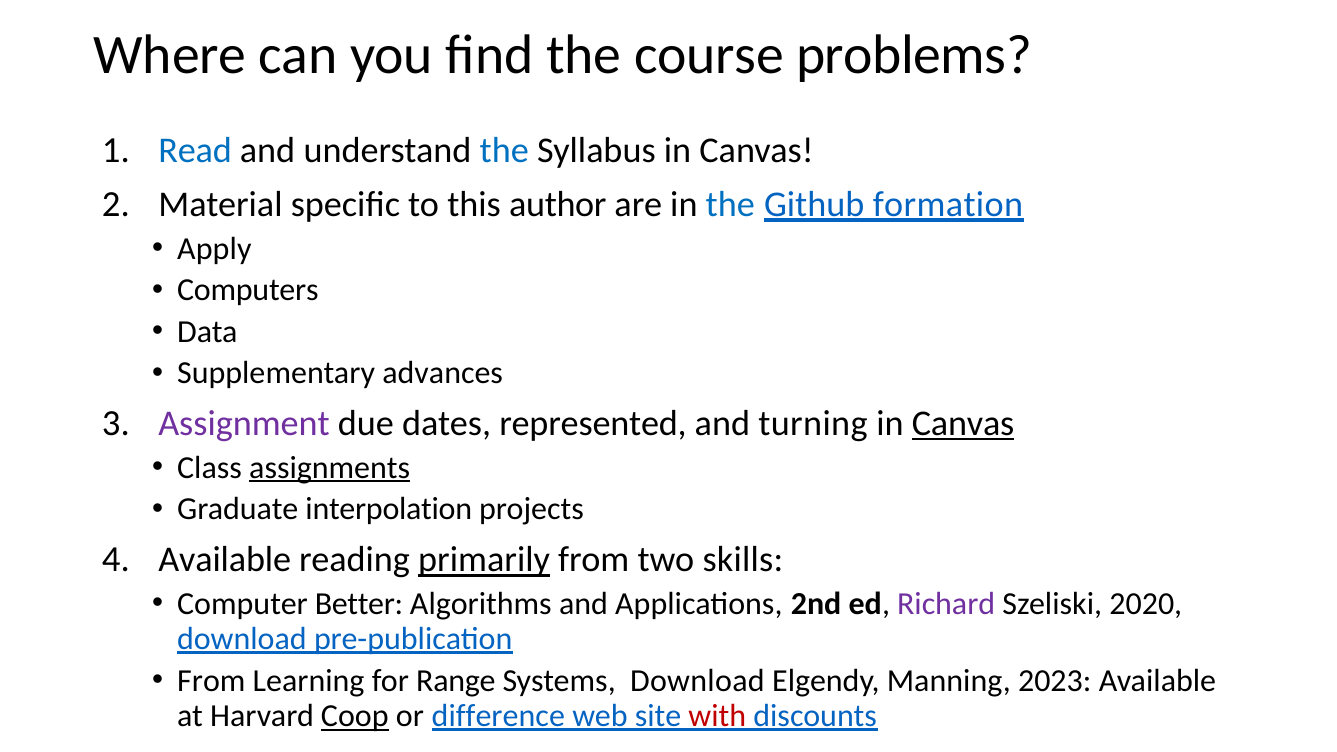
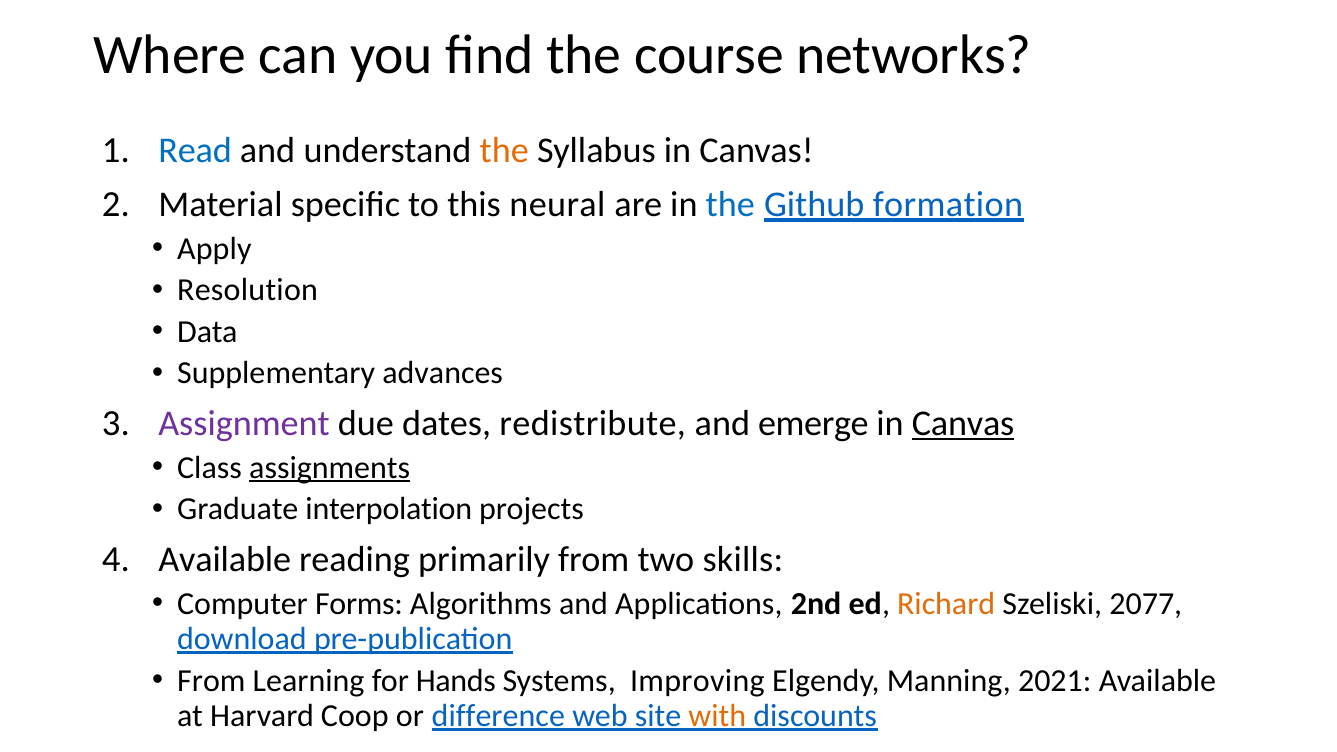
problems: problems -> networks
the at (504, 151) colour: blue -> orange
author: author -> neural
Computers: Computers -> Resolution
represented: represented -> redistribute
turning: turning -> emerge
primarily underline: present -> none
Better: Better -> Forms
Richard colour: purple -> orange
2020: 2020 -> 2077
Range: Range -> Hands
Systems Download: Download -> Improving
2023: 2023 -> 2021
Coop underline: present -> none
with colour: red -> orange
